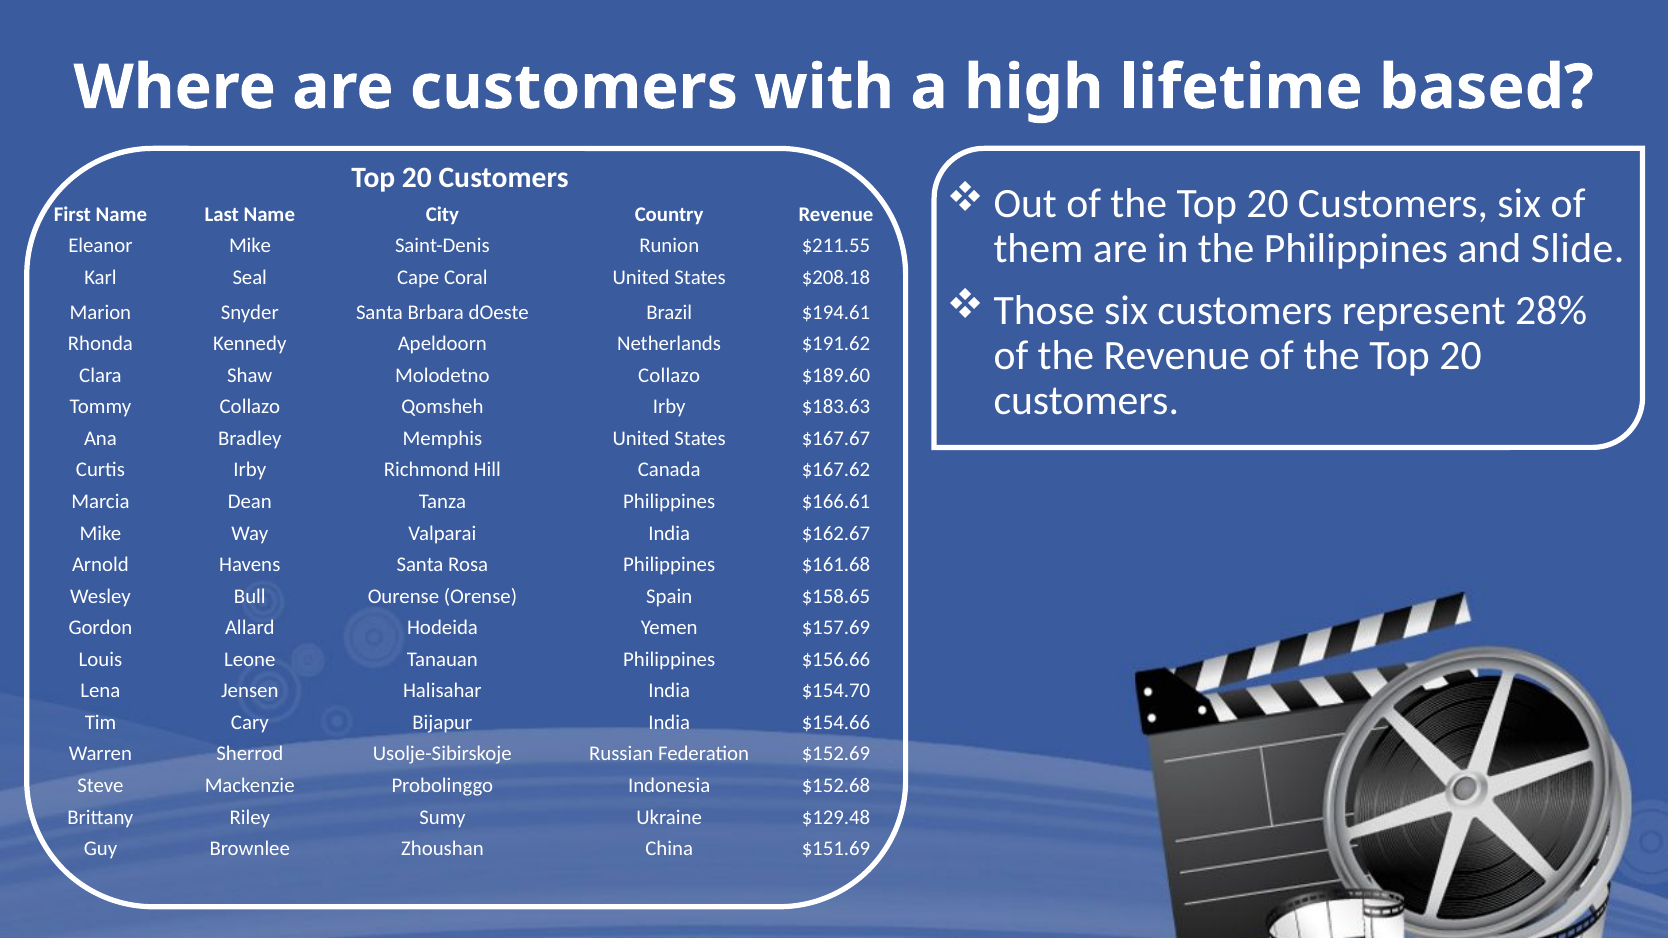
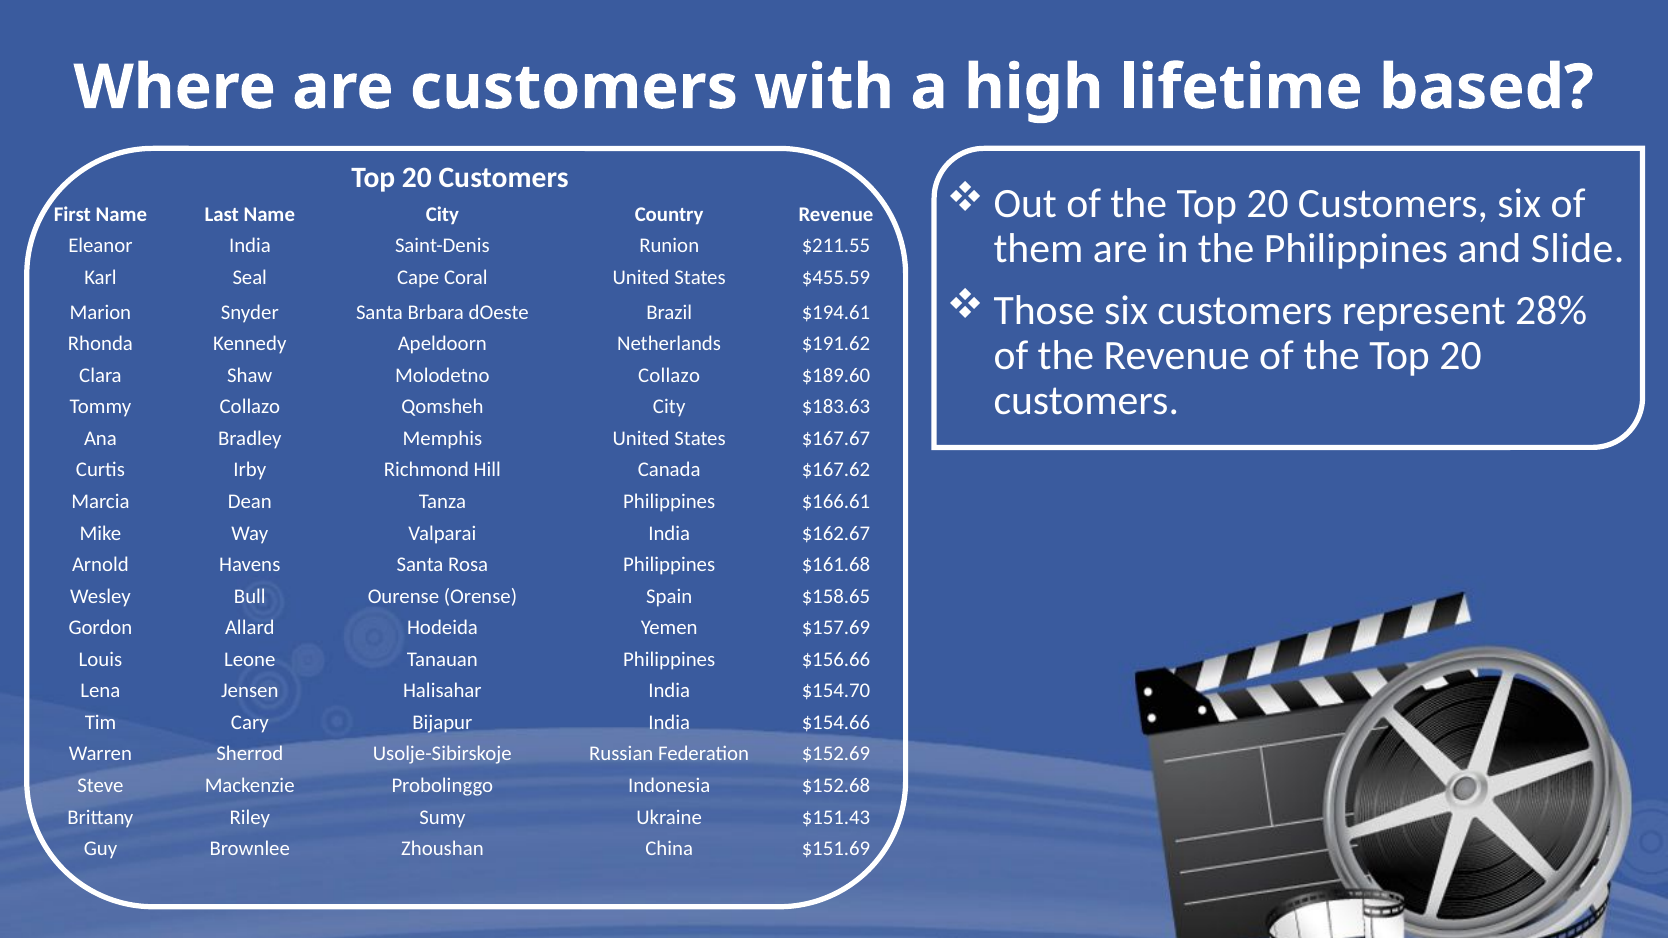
Eleanor Mike: Mike -> India
$208.18: $208.18 -> $455.59
Qomsheh Irby: Irby -> City
$129.48: $129.48 -> $151.43
